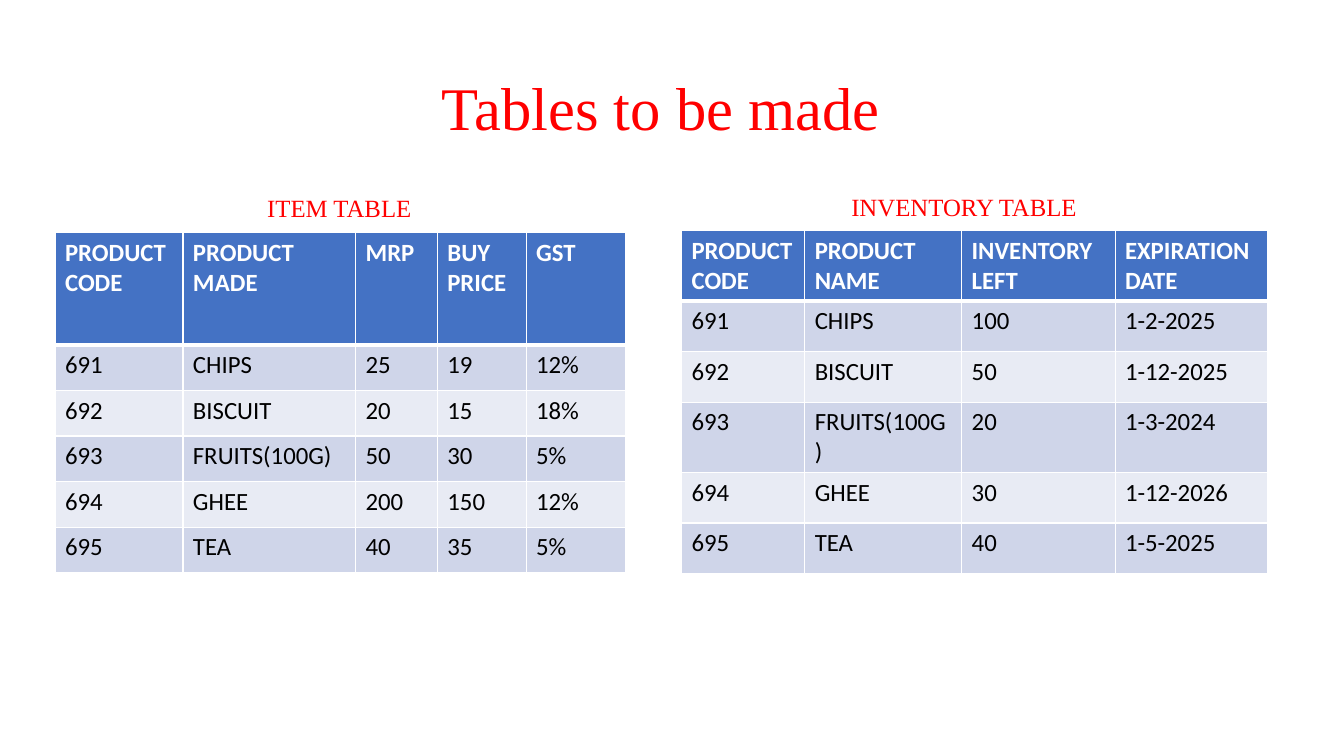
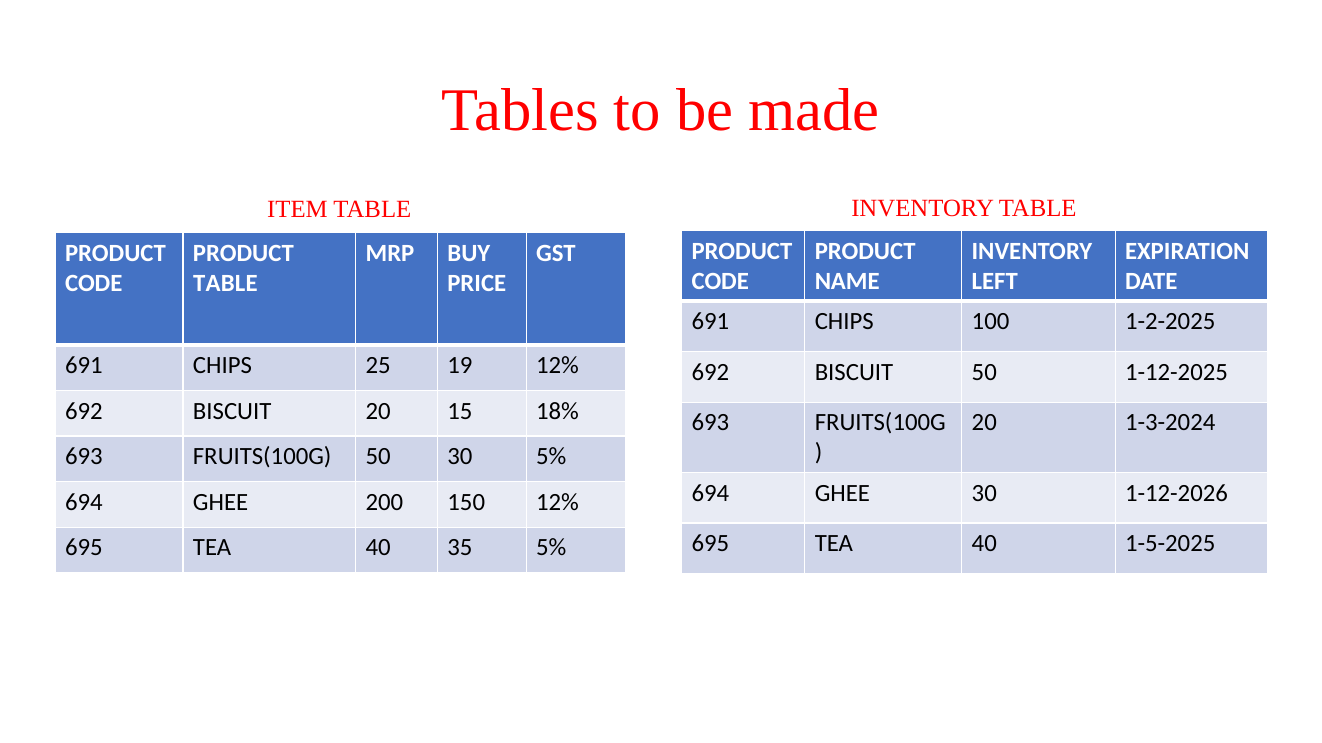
MADE at (225, 283): MADE -> TABLE
